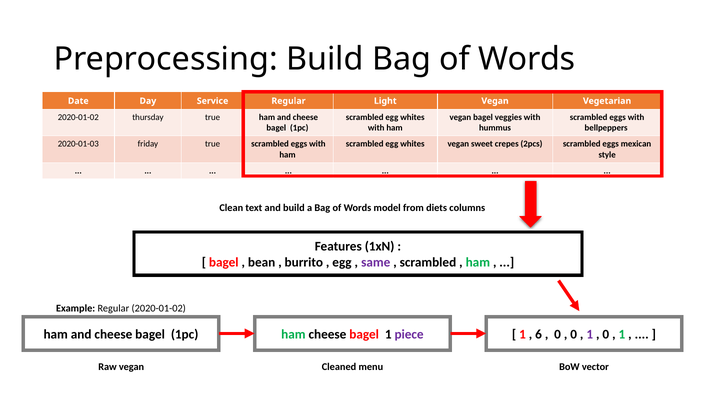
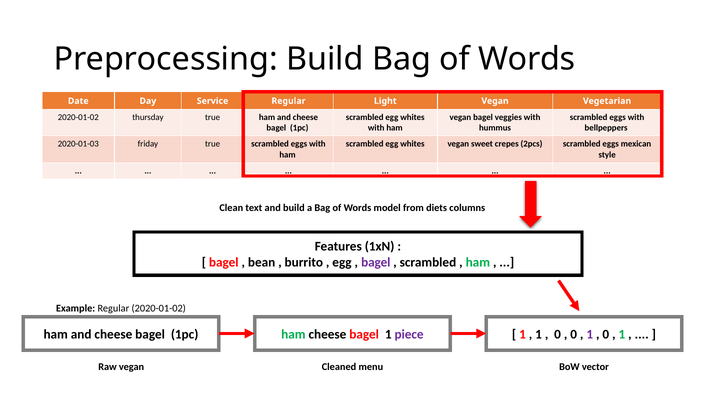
same at (376, 262): same -> bagel
6 at (539, 334): 6 -> 1
